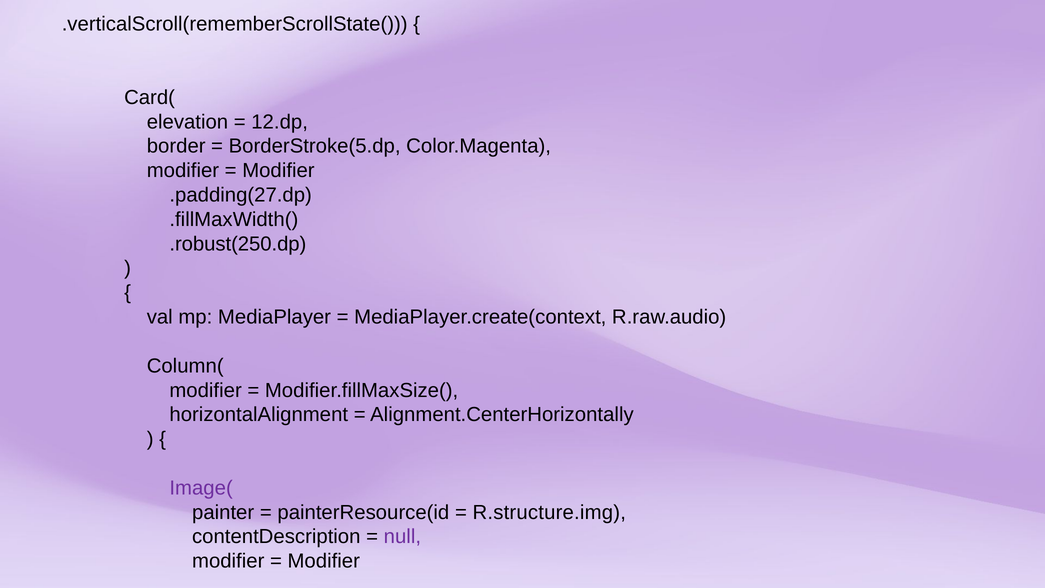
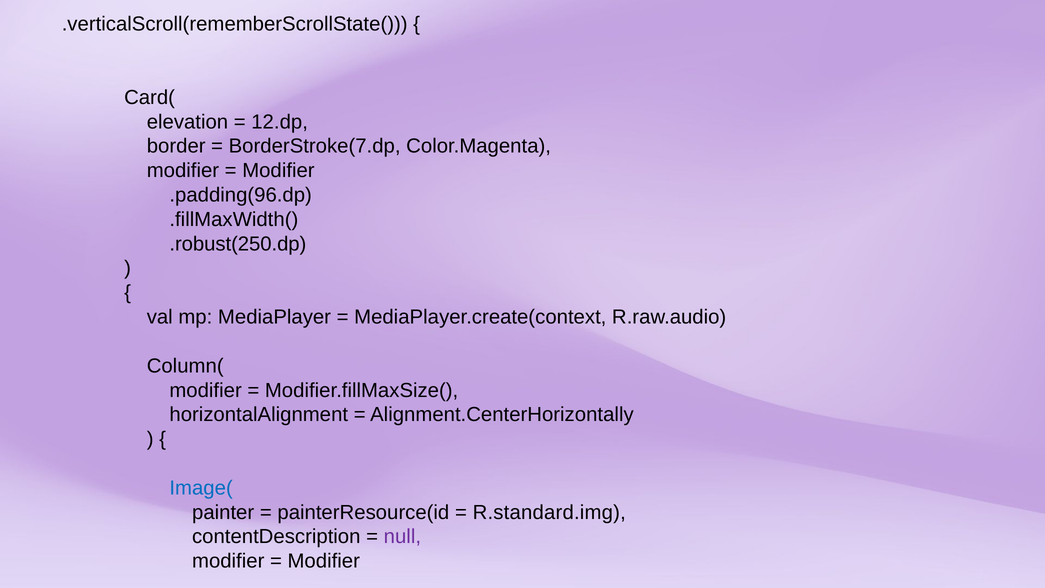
BorderStroke(5.dp: BorderStroke(5.dp -> BorderStroke(7.dp
.padding(27.dp: .padding(27.dp -> .padding(96.dp
Image( colour: purple -> blue
R.structure.img: R.structure.img -> R.standard.img
